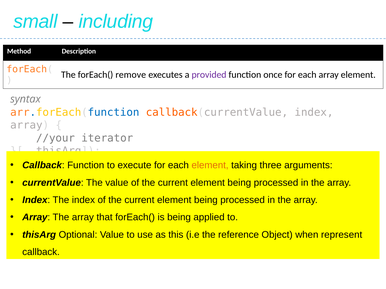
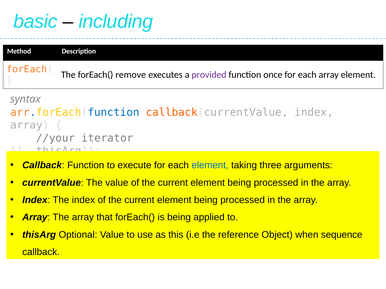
small: small -> basic
element at (210, 166) colour: orange -> blue
represent: represent -> sequence
